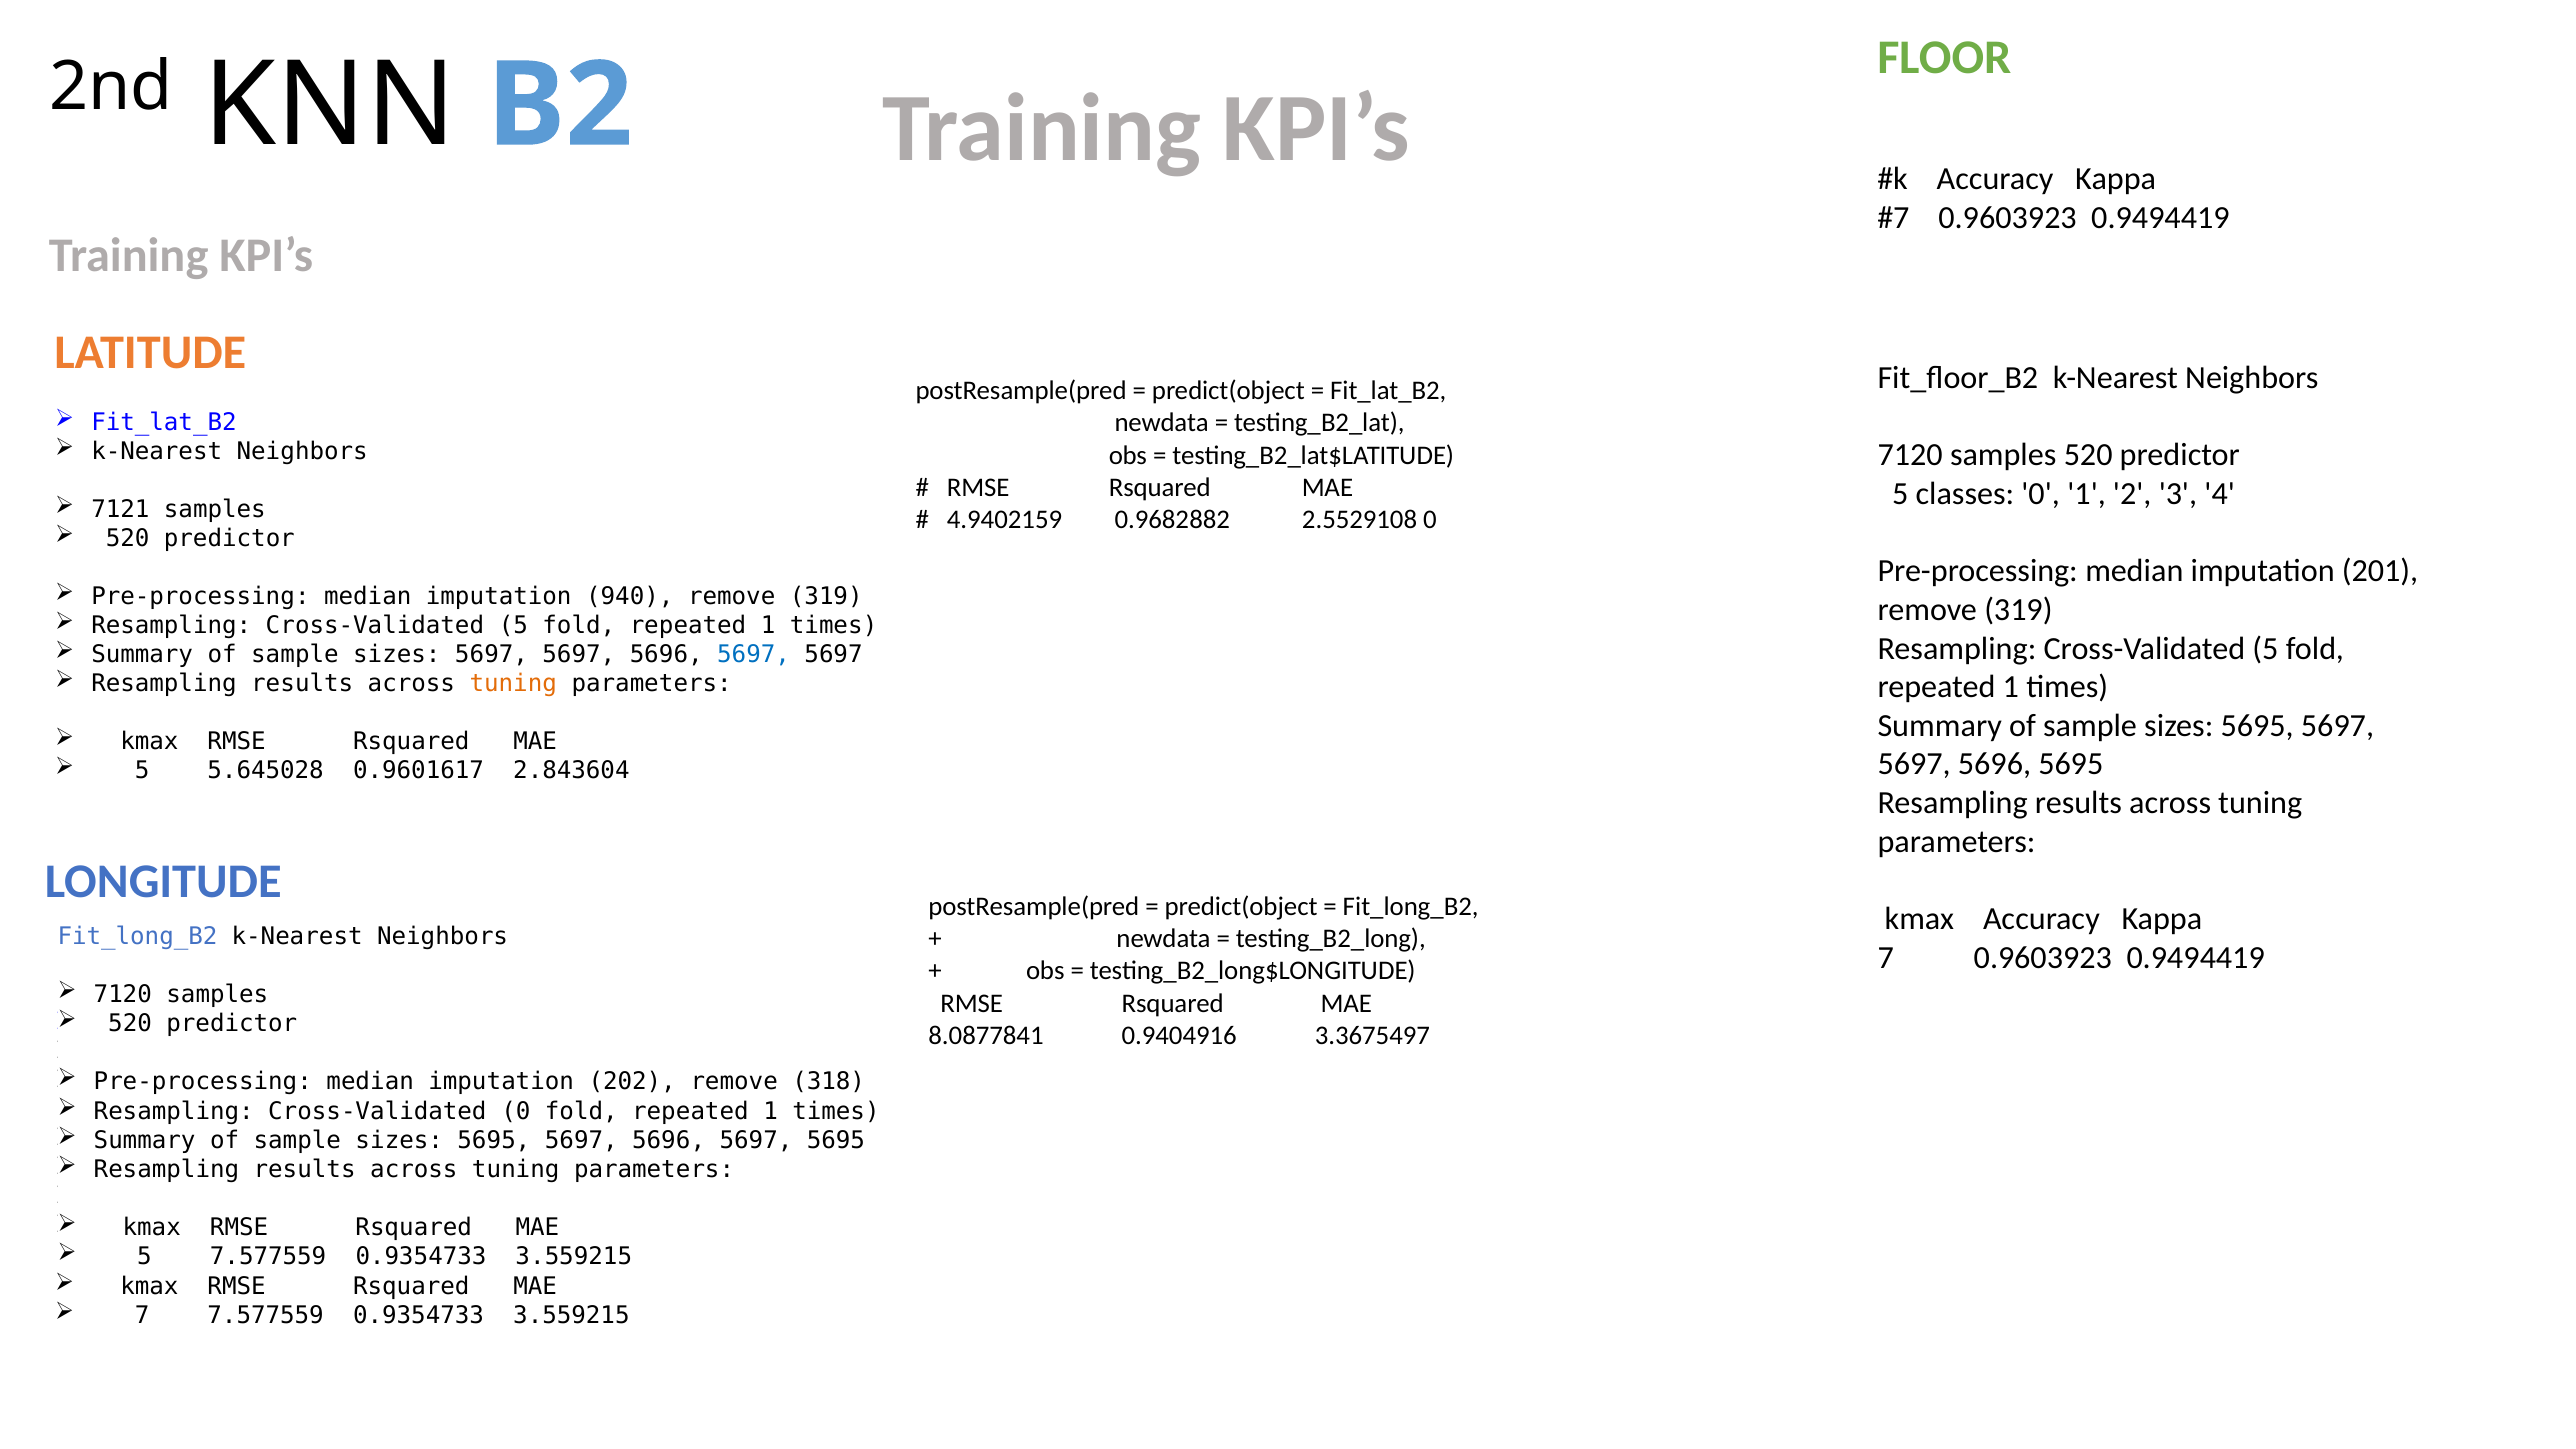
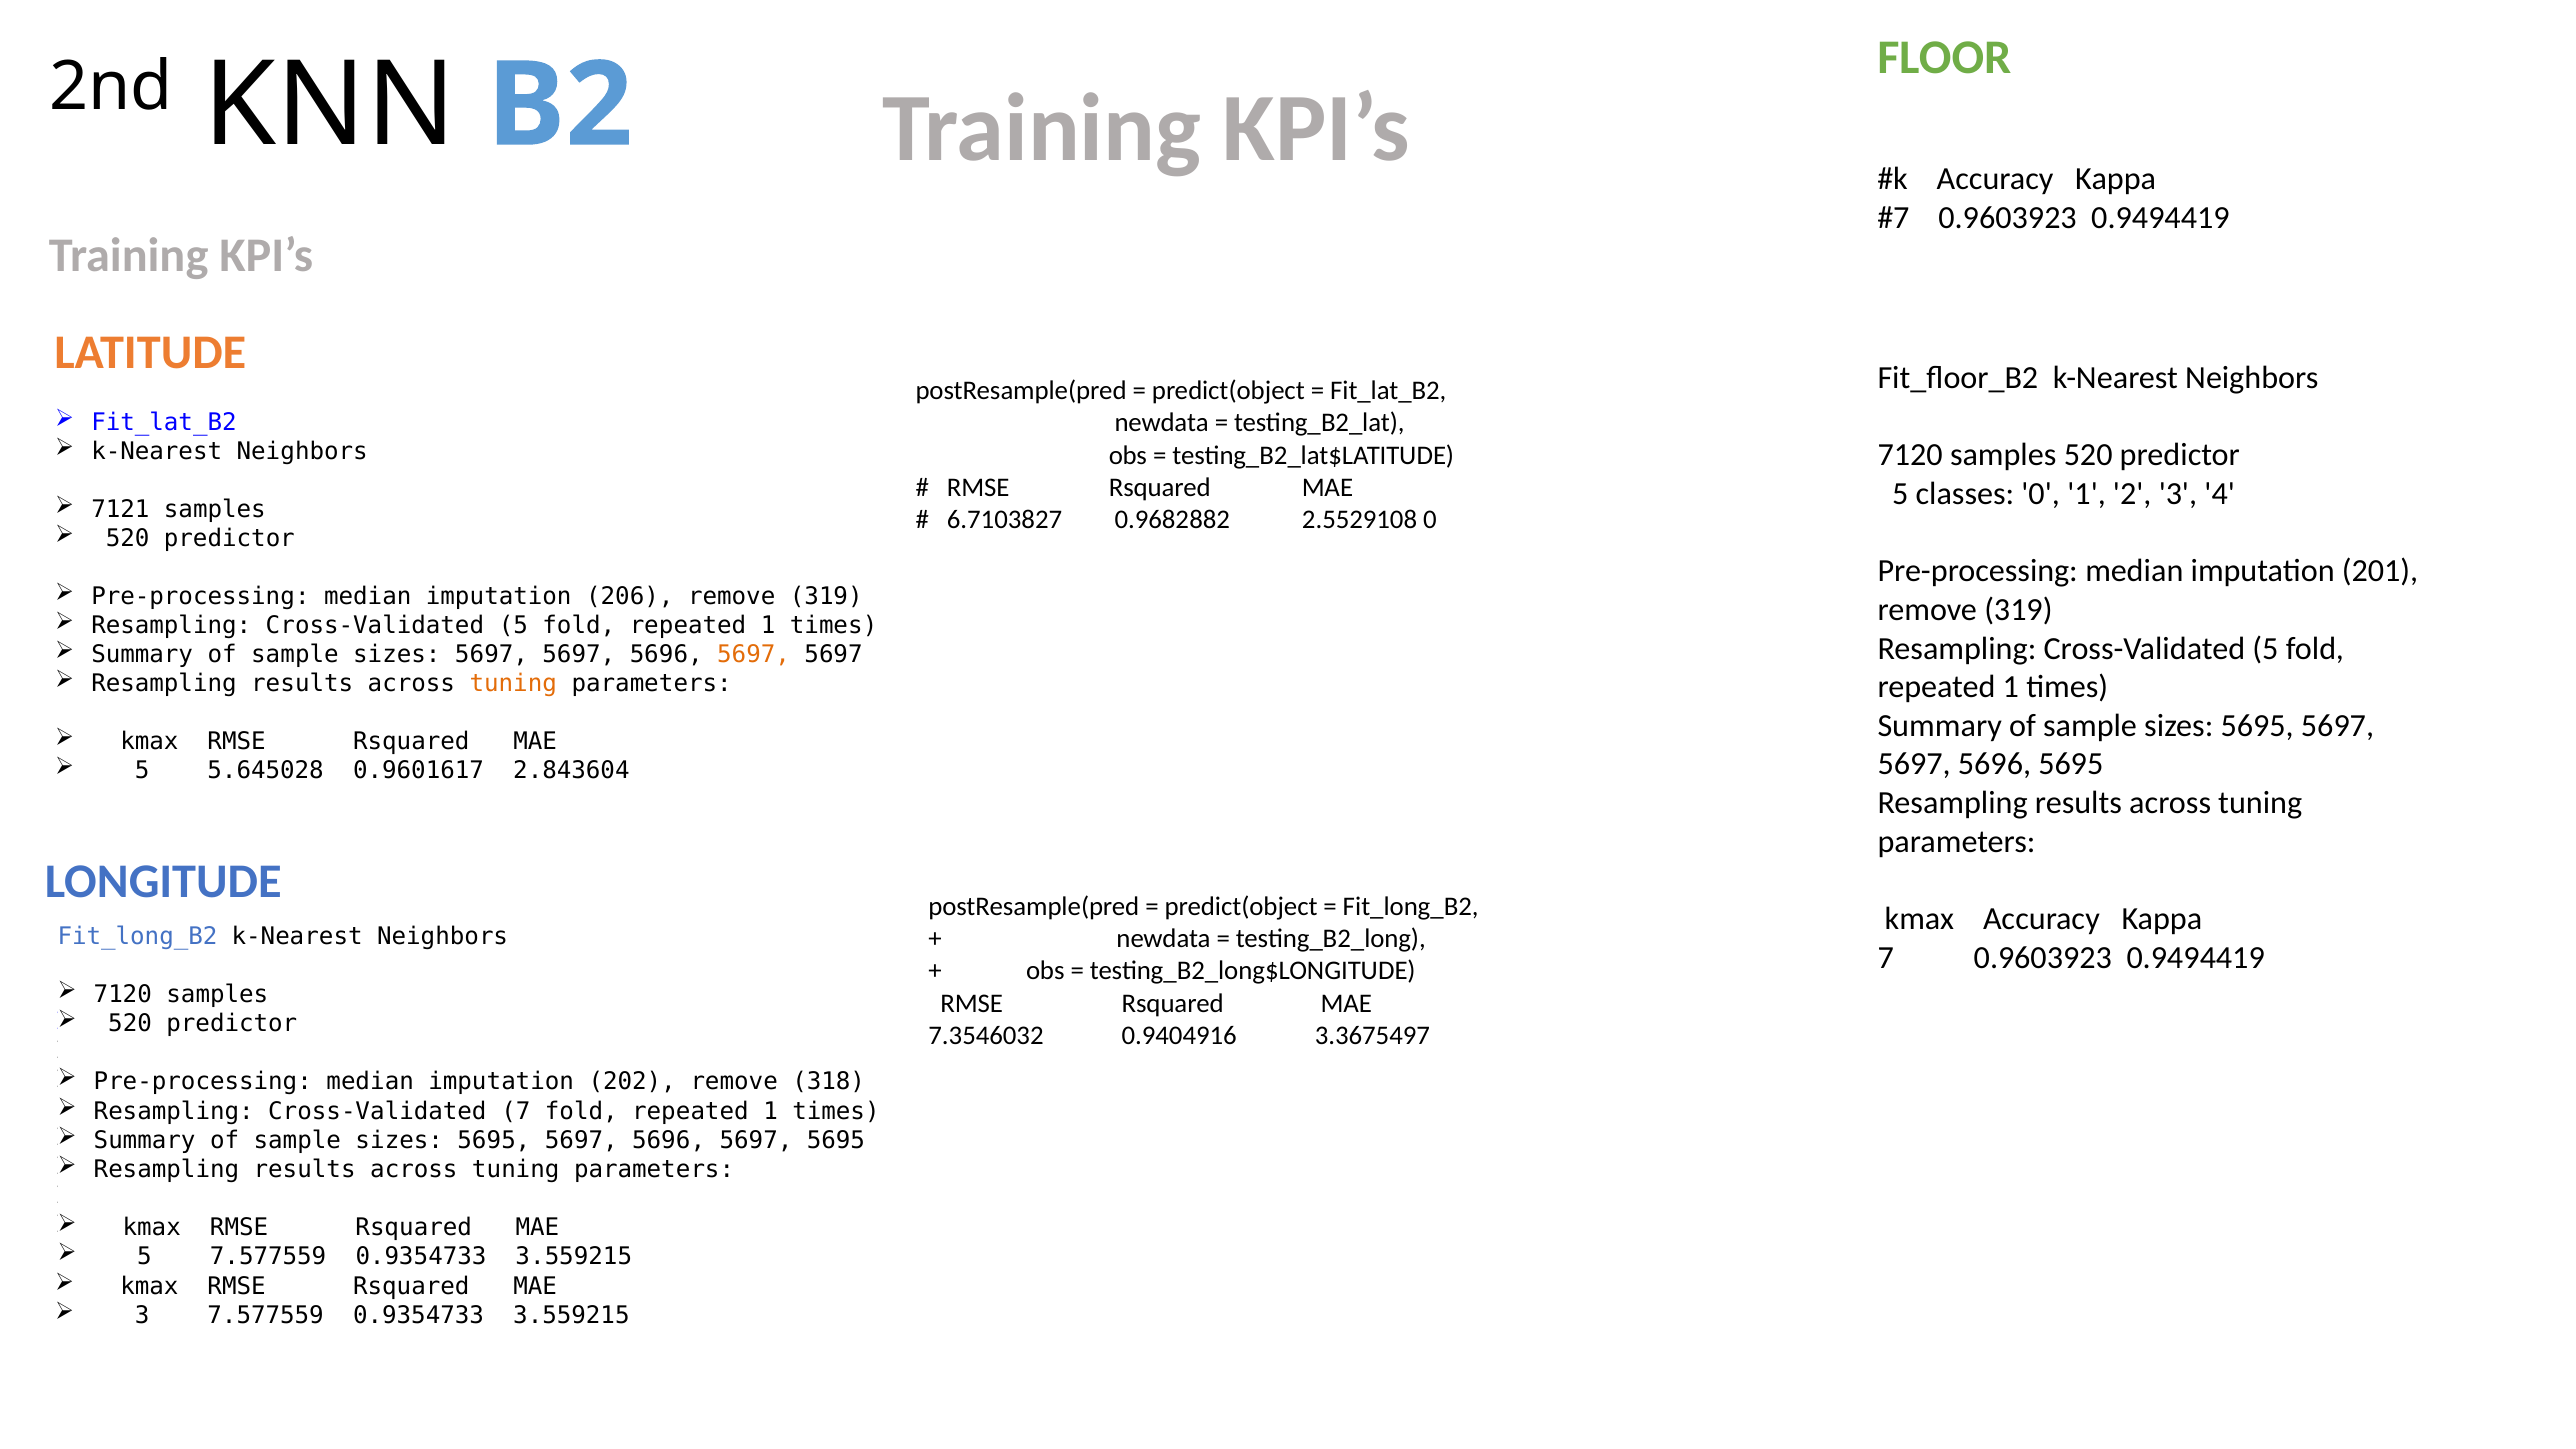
4.9402159: 4.9402159 -> 6.7103827
940: 940 -> 206
5697 at (754, 655) colour: blue -> orange
8.0877841: 8.0877841 -> 7.3546032
Cross-Validated 0: 0 -> 7
7 at (142, 1316): 7 -> 3
